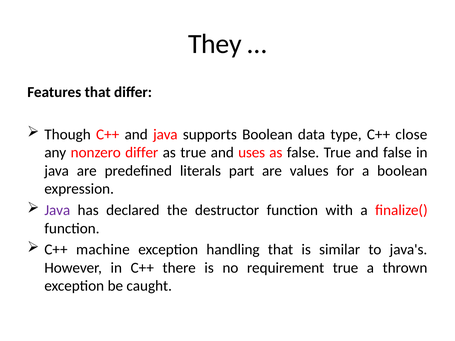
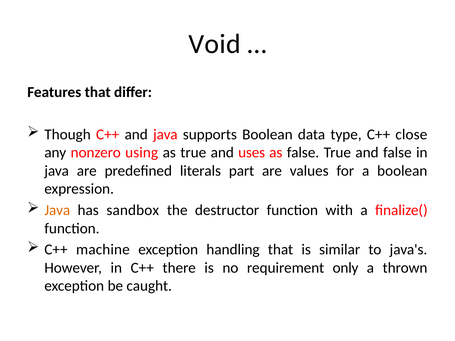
They: They -> Void
nonzero differ: differ -> using
Java at (57, 210) colour: purple -> orange
declared: declared -> sandbox
requirement true: true -> only
